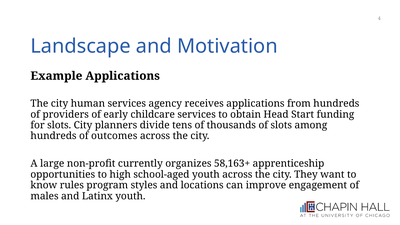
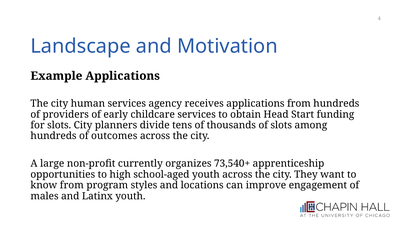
58,163+: 58,163+ -> 73,540+
know rules: rules -> from
